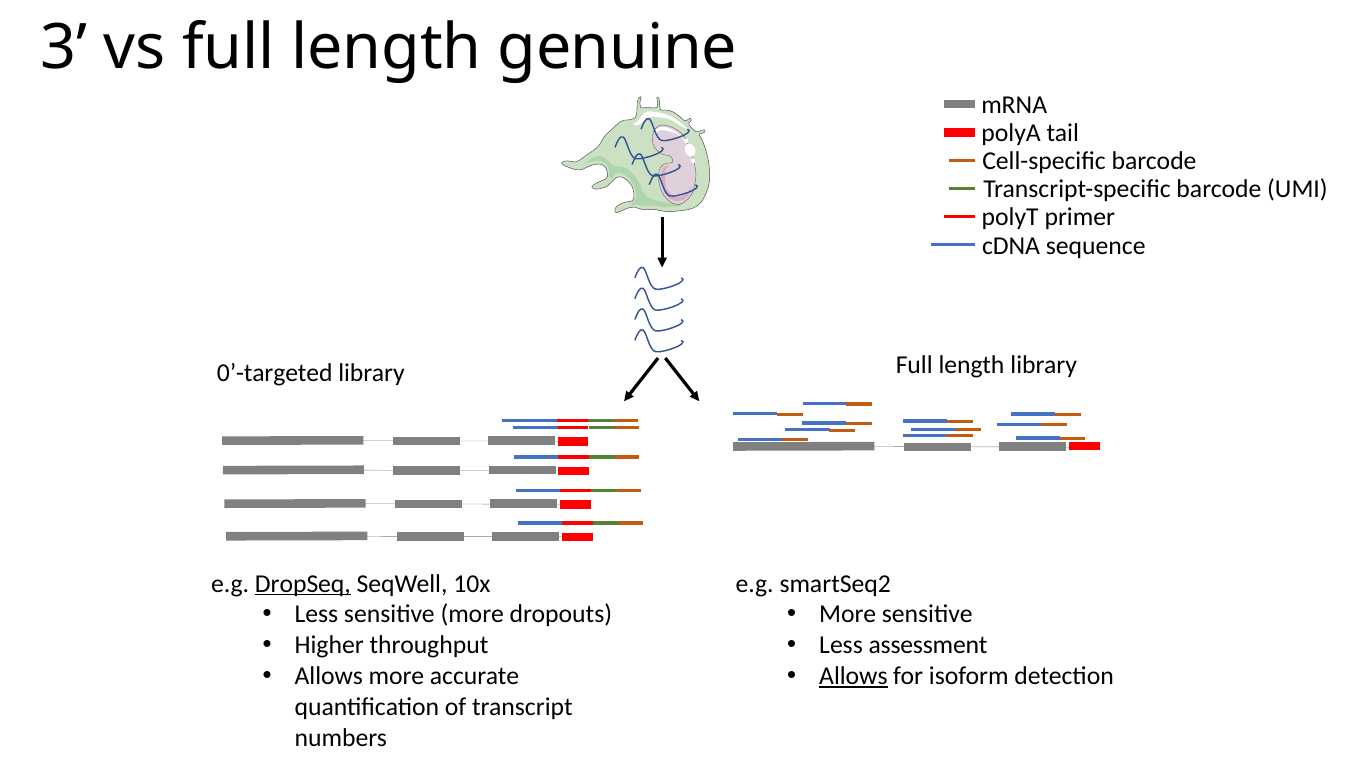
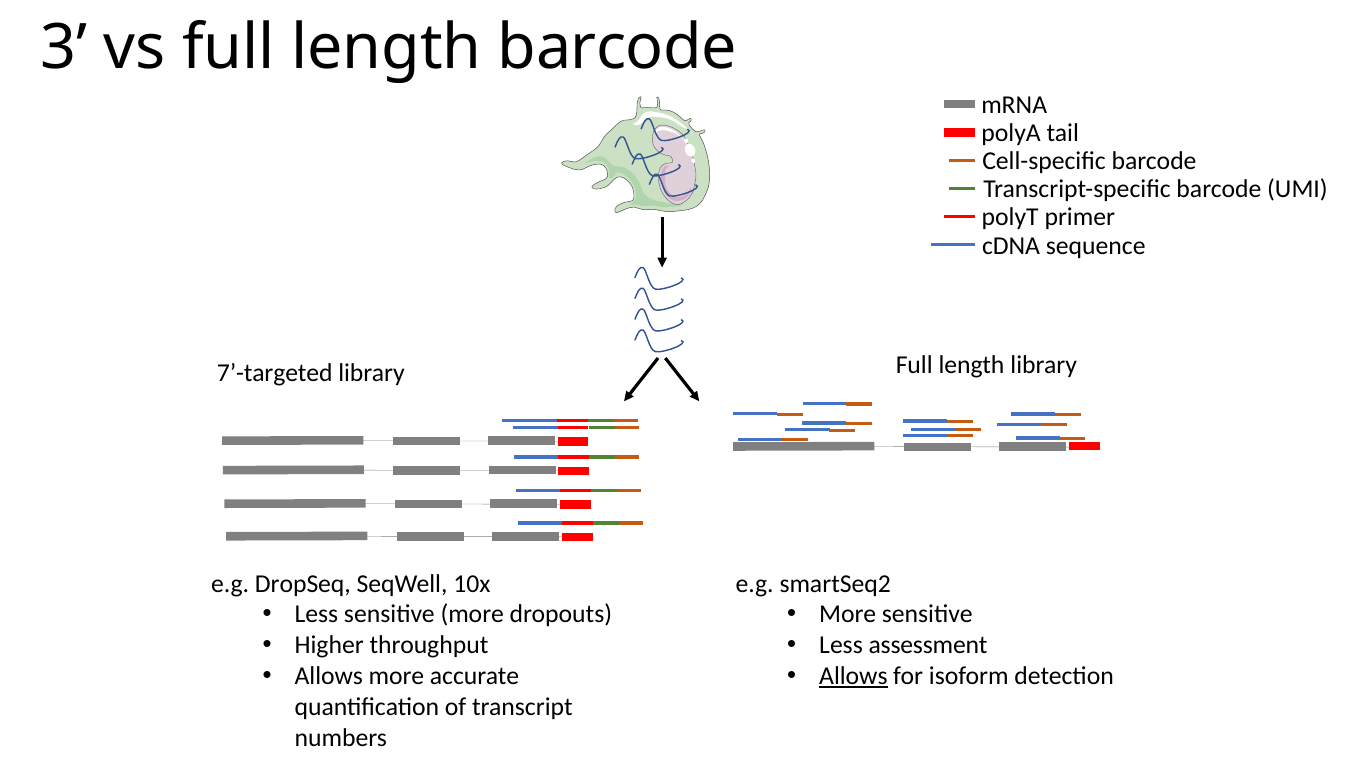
length genuine: genuine -> barcode
0’-targeted: 0’-targeted -> 7’-targeted
DropSeq underline: present -> none
